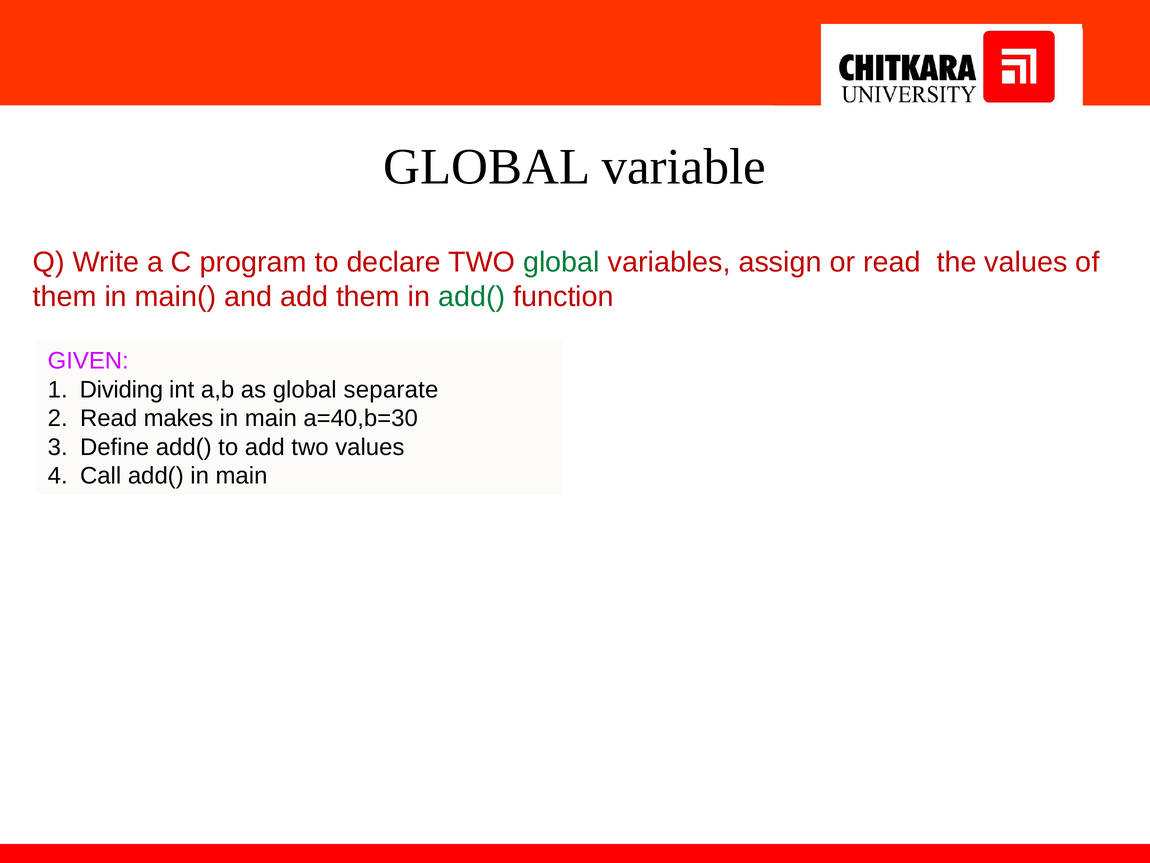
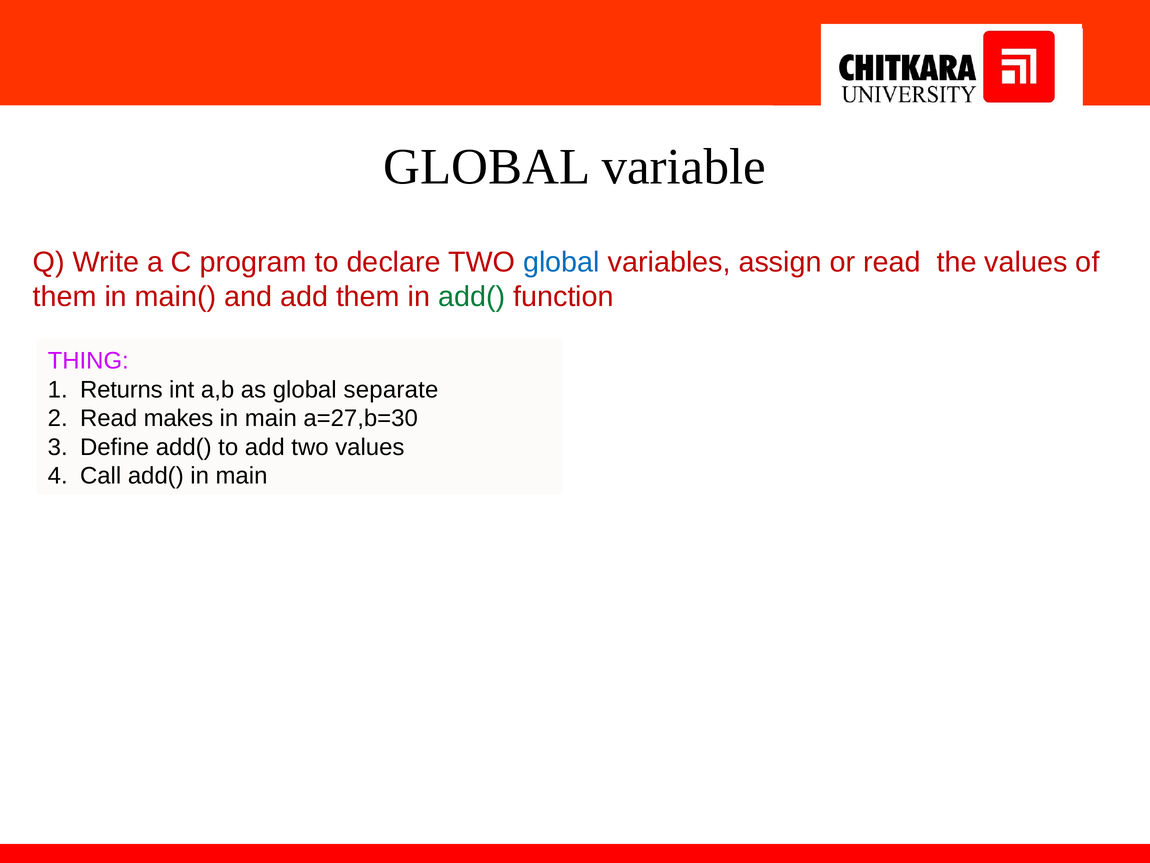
global at (561, 262) colour: green -> blue
GIVEN: GIVEN -> THING
Dividing: Dividing -> Returns
a=40,b=30: a=40,b=30 -> a=27,b=30
